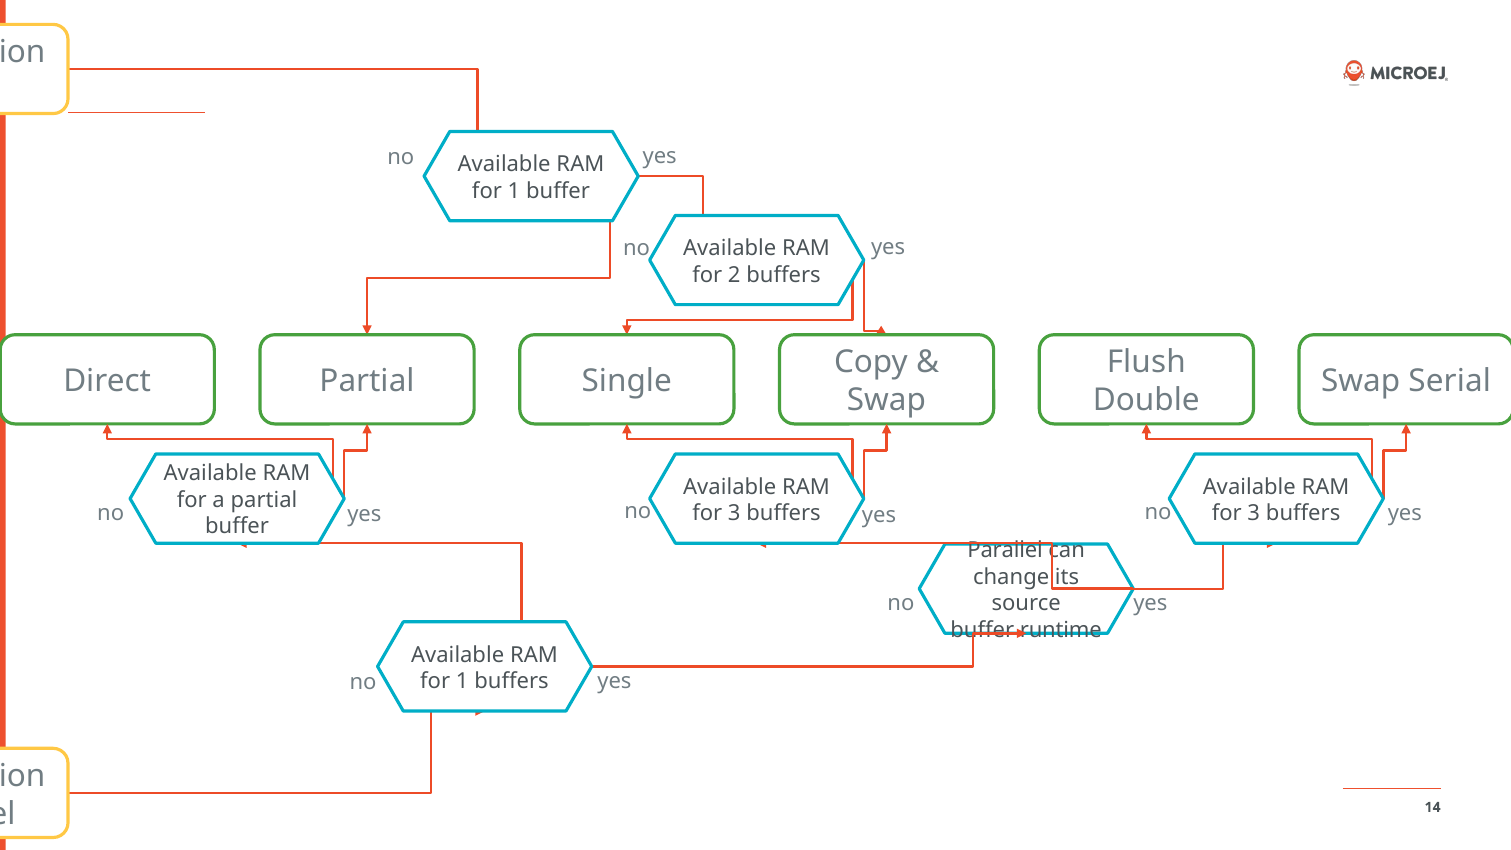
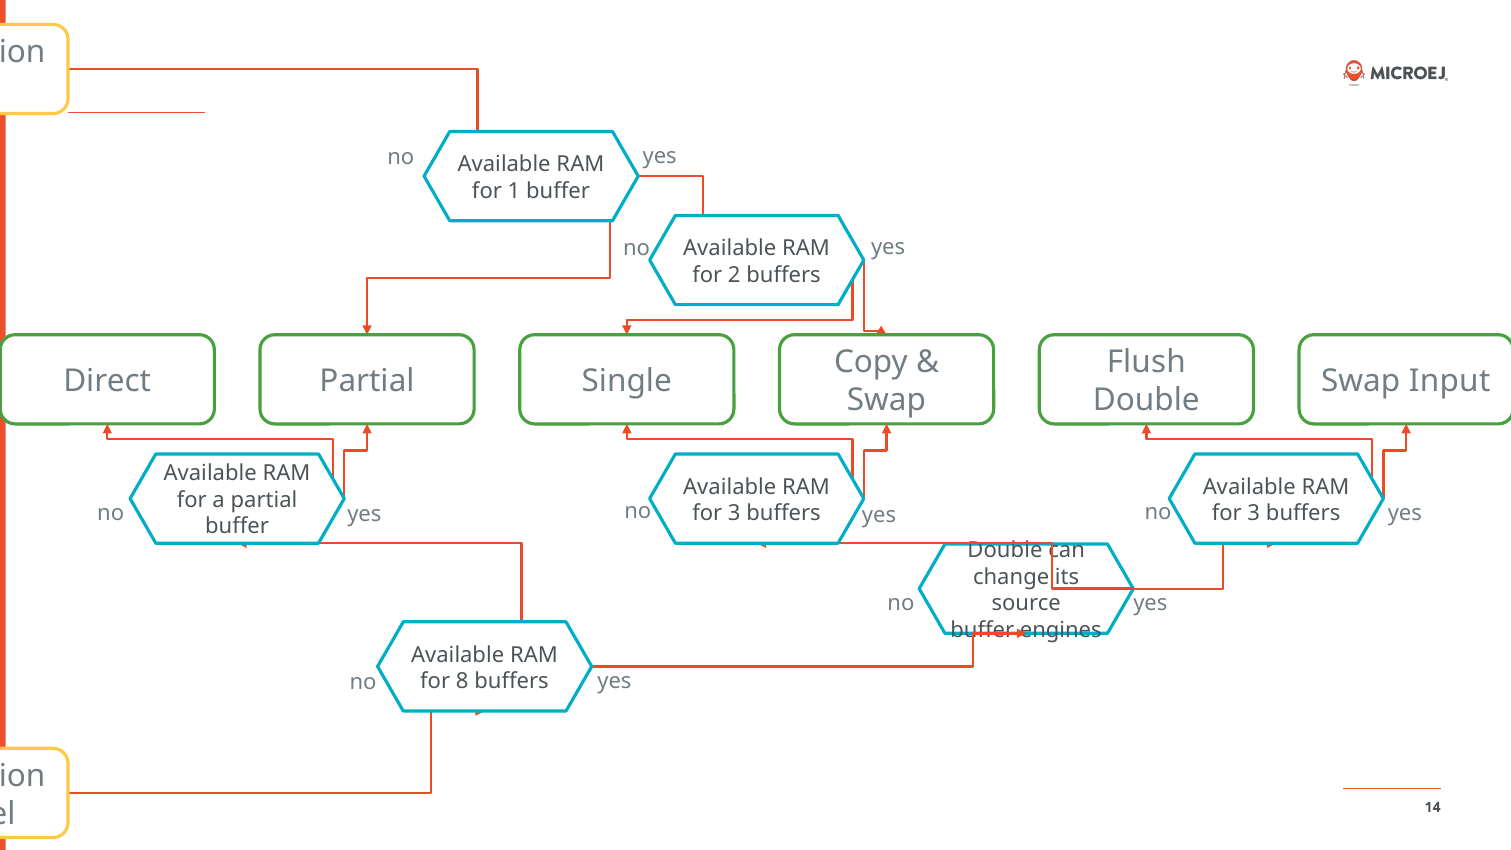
Swap Serial: Serial -> Input
Parallel at (1005, 550): Parallel -> Double
runtime: runtime -> engines
1 at (462, 681): 1 -> 8
